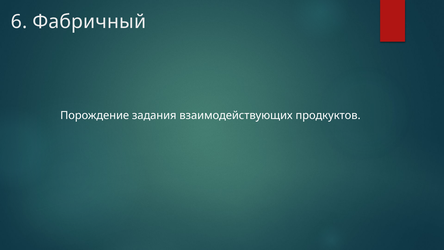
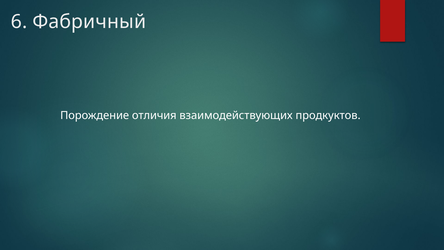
задания: задания -> отличия
